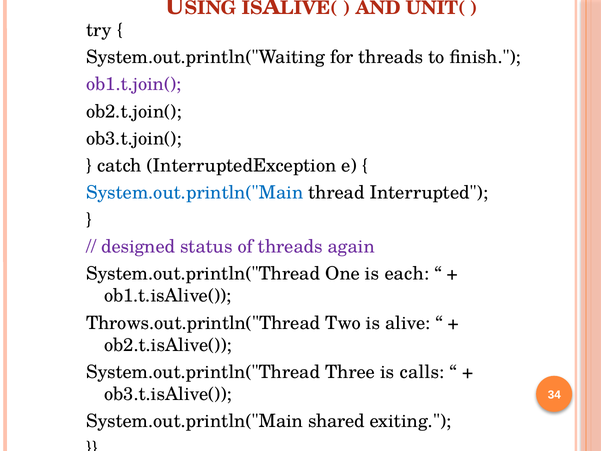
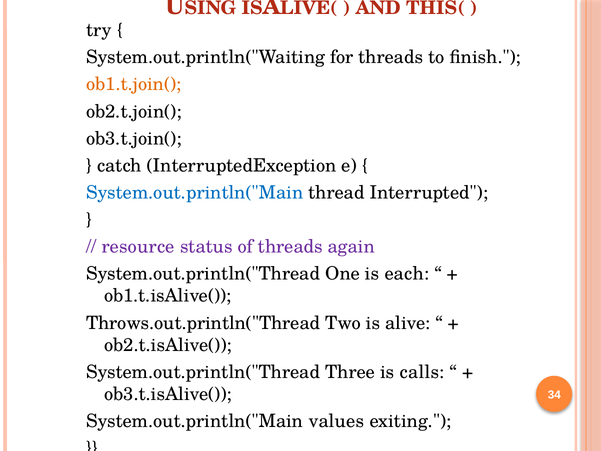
UNIT(: UNIT( -> THIS(
ob1.t.join( colour: purple -> orange
designed: designed -> resource
shared: shared -> values
